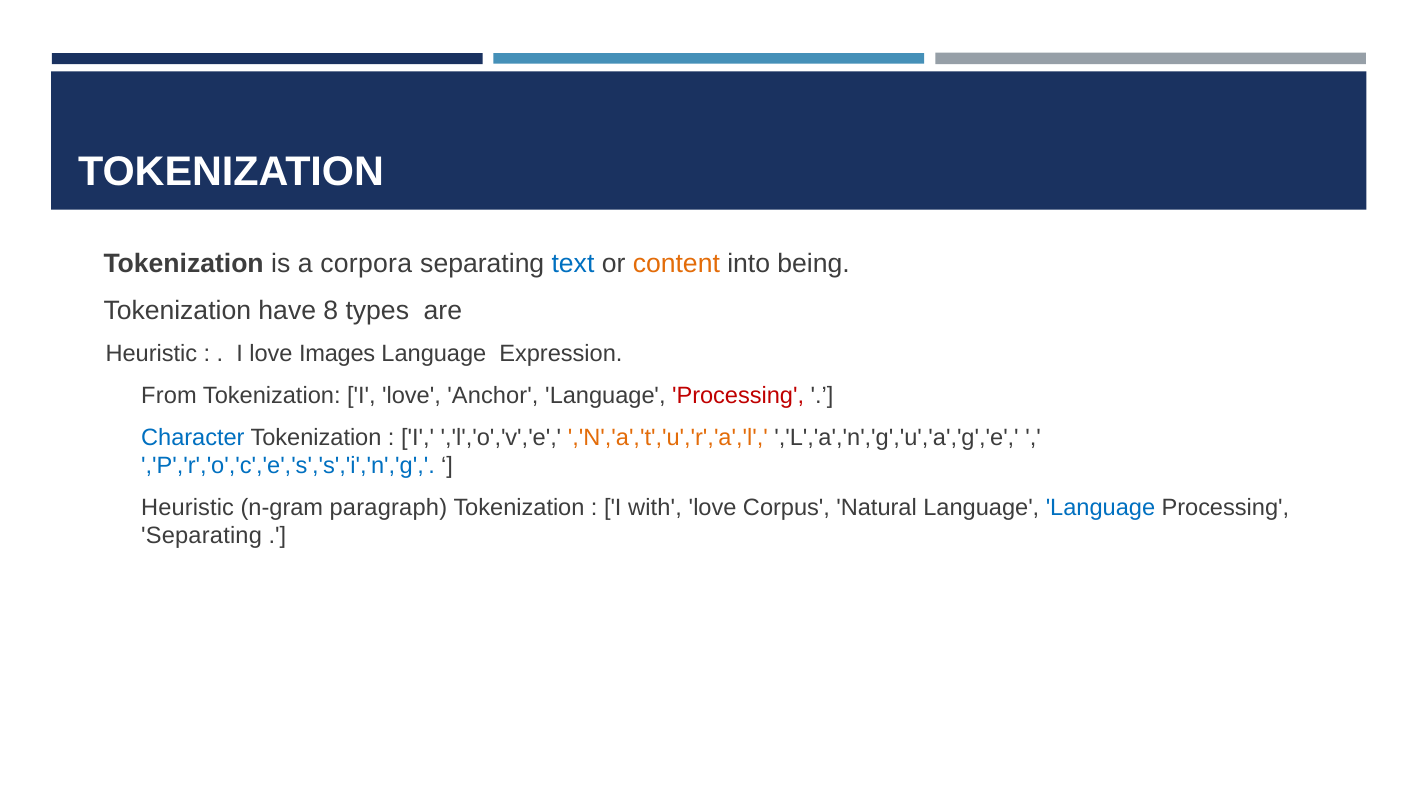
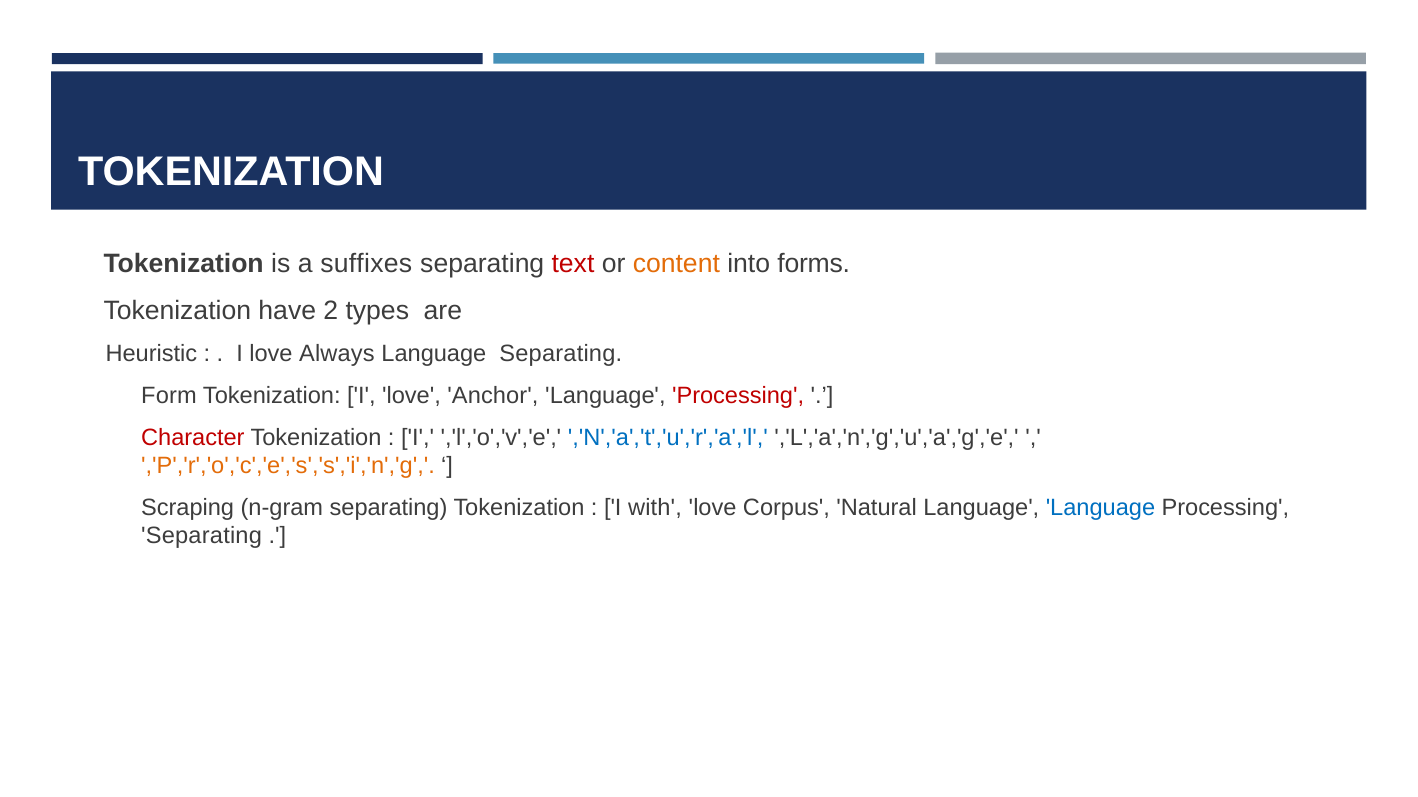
corpora: corpora -> suffixes
text colour: blue -> red
being: being -> forms
8: 8 -> 2
Images: Images -> Always
Language Expression: Expression -> Separating
From: From -> Form
Character colour: blue -> red
,'N','a','t','u','r','a','l colour: orange -> blue
,'P','r','o','c','e','s','s','i','n','g colour: blue -> orange
Heuristic at (188, 508): Heuristic -> Scraping
n-gram paragraph: paragraph -> separating
